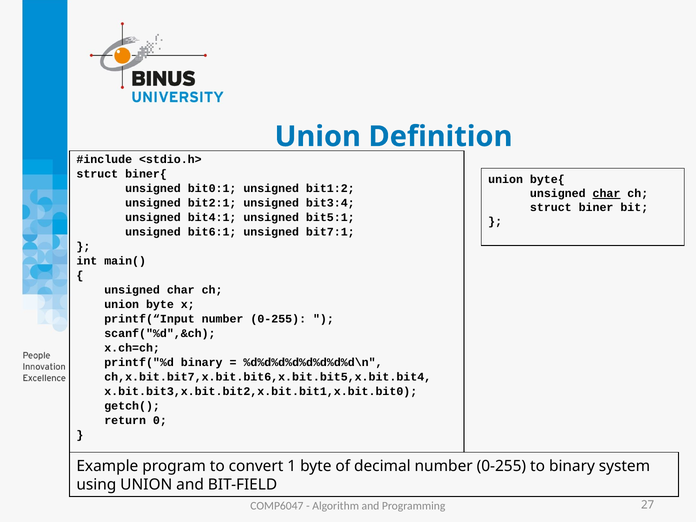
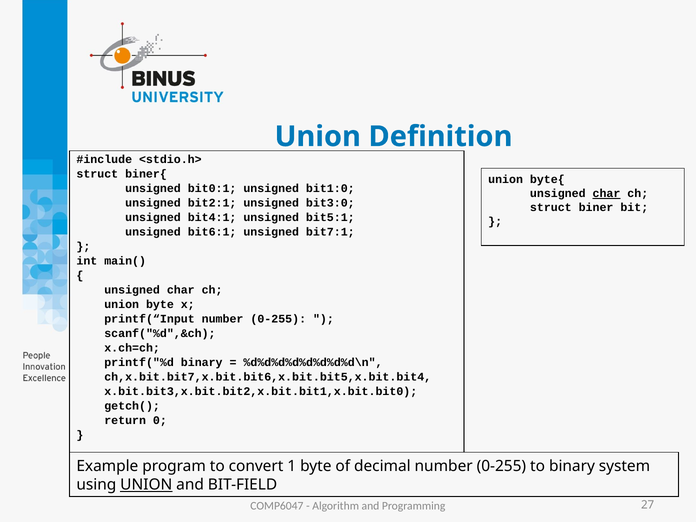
bit1:2: bit1:2 -> bit1:0
bit3:4: bit3:4 -> bit3:0
UNION at (146, 485) underline: none -> present
